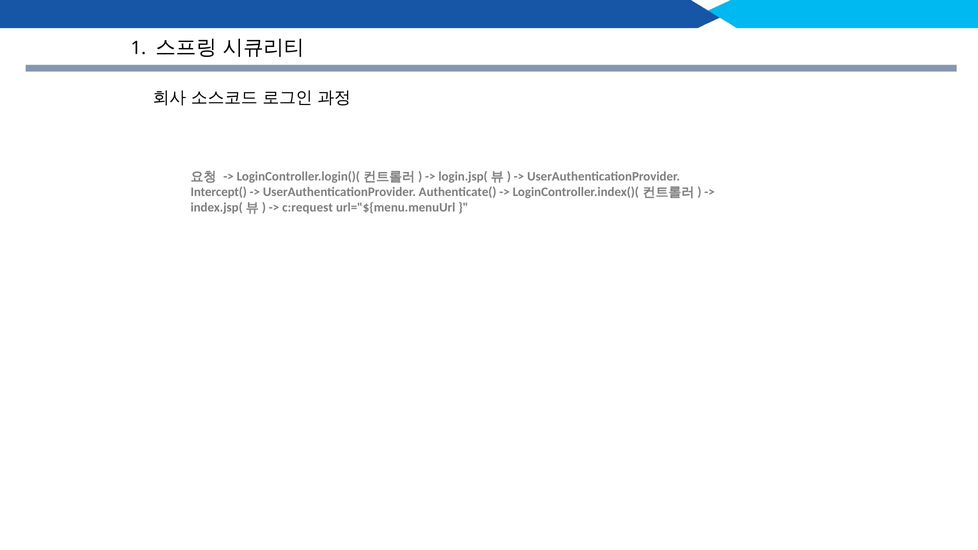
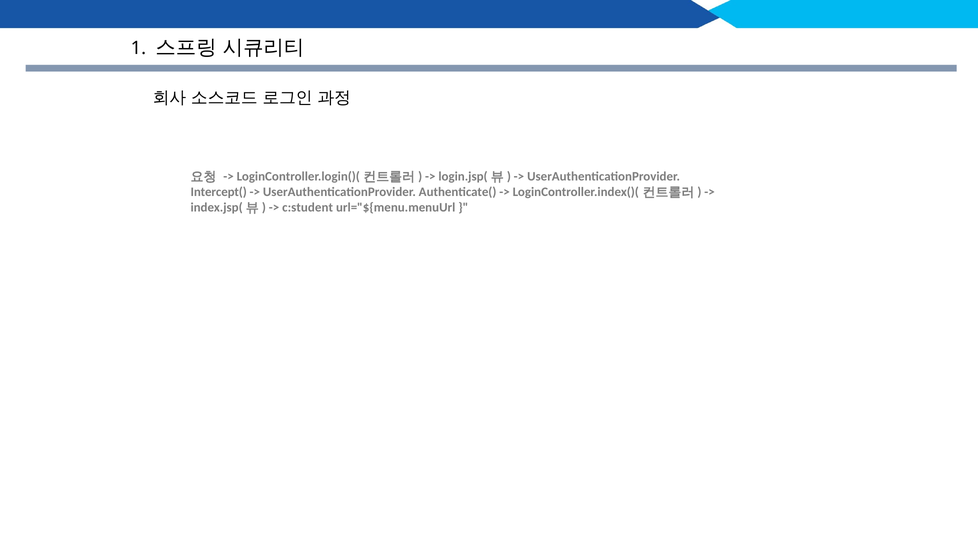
c:request: c:request -> c:student
